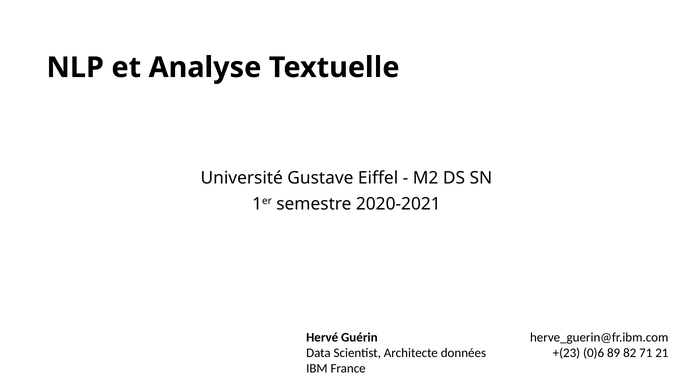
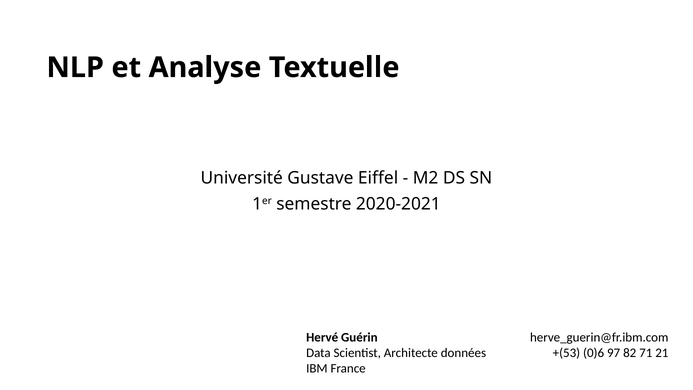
+(23: +(23 -> +(53
89: 89 -> 97
